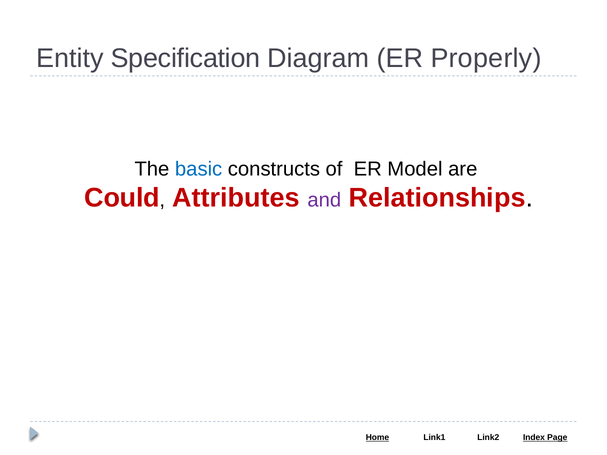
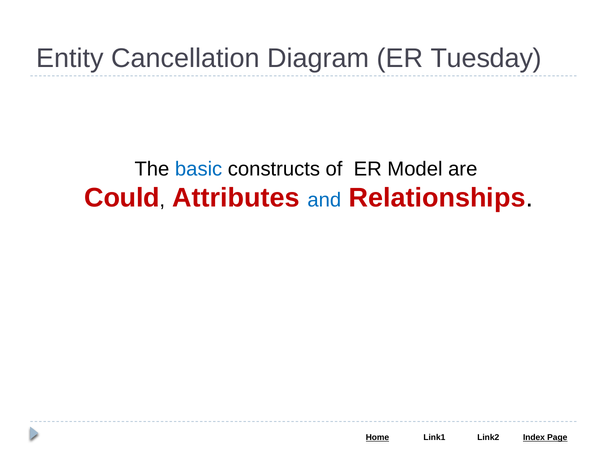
Specification: Specification -> Cancellation
Properly: Properly -> Tuesday
and colour: purple -> blue
